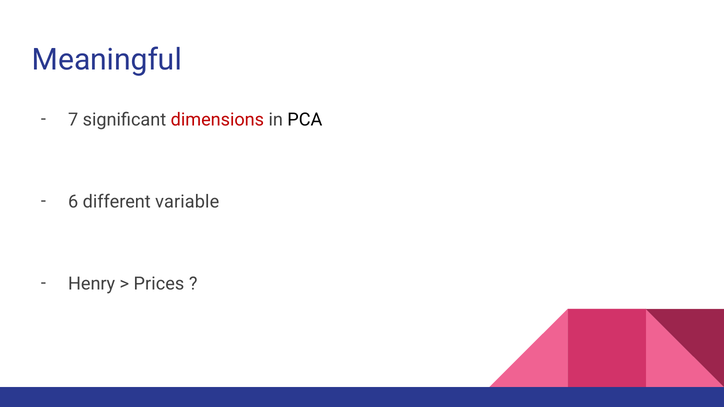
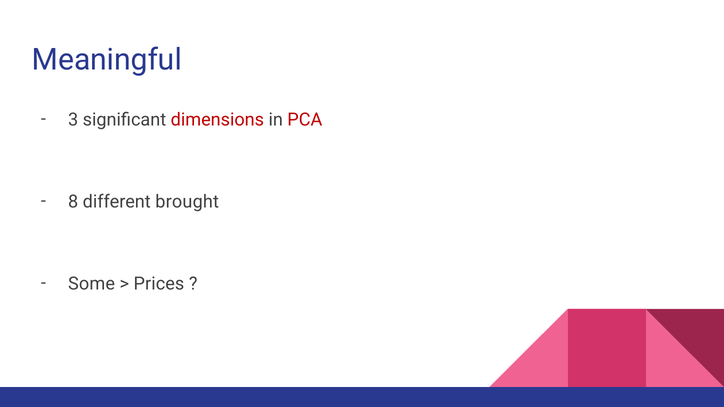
7: 7 -> 3
PCA colour: black -> red
6: 6 -> 8
variable: variable -> brought
Henry: Henry -> Some
